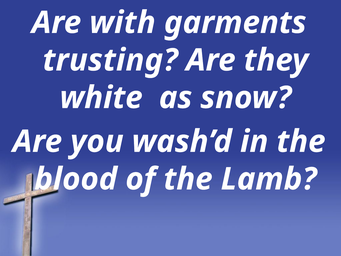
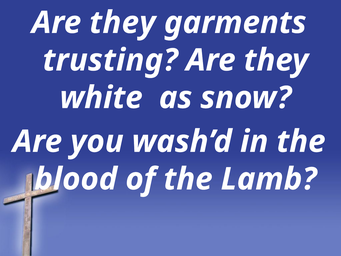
with at (123, 23): with -> they
